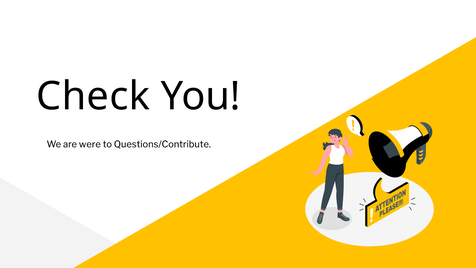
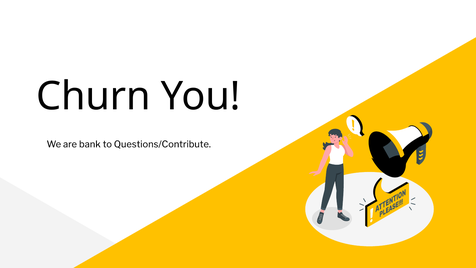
Check: Check -> Churn
were: were -> bank
